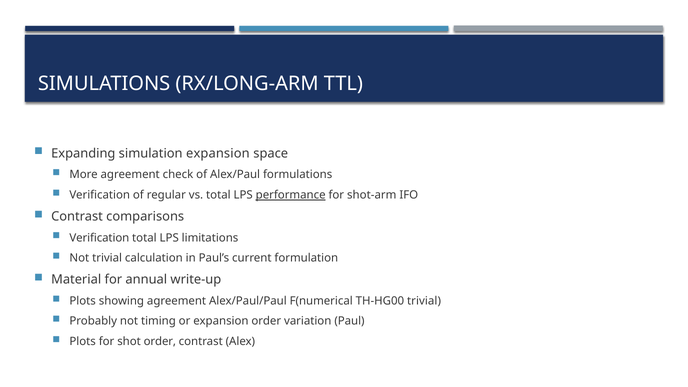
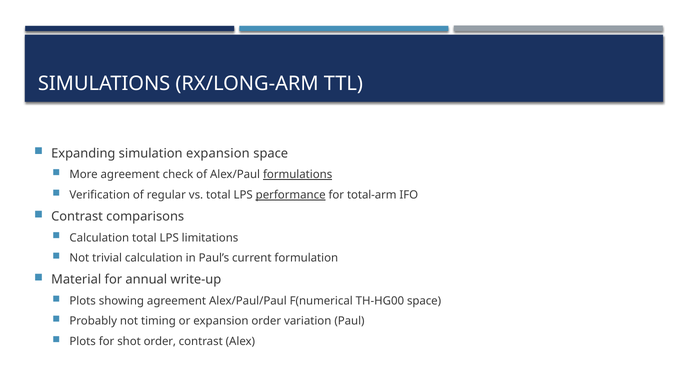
formulations underline: none -> present
shot-arm: shot-arm -> total-arm
Verification at (99, 238): Verification -> Calculation
TH-HG00 trivial: trivial -> space
